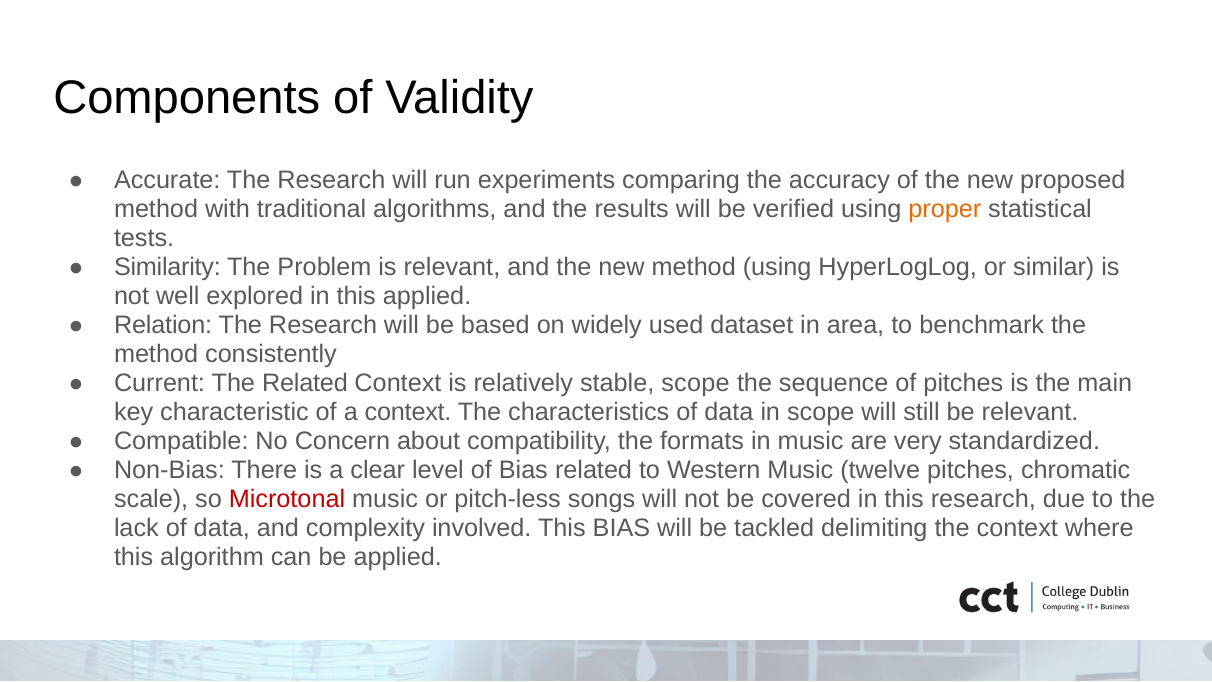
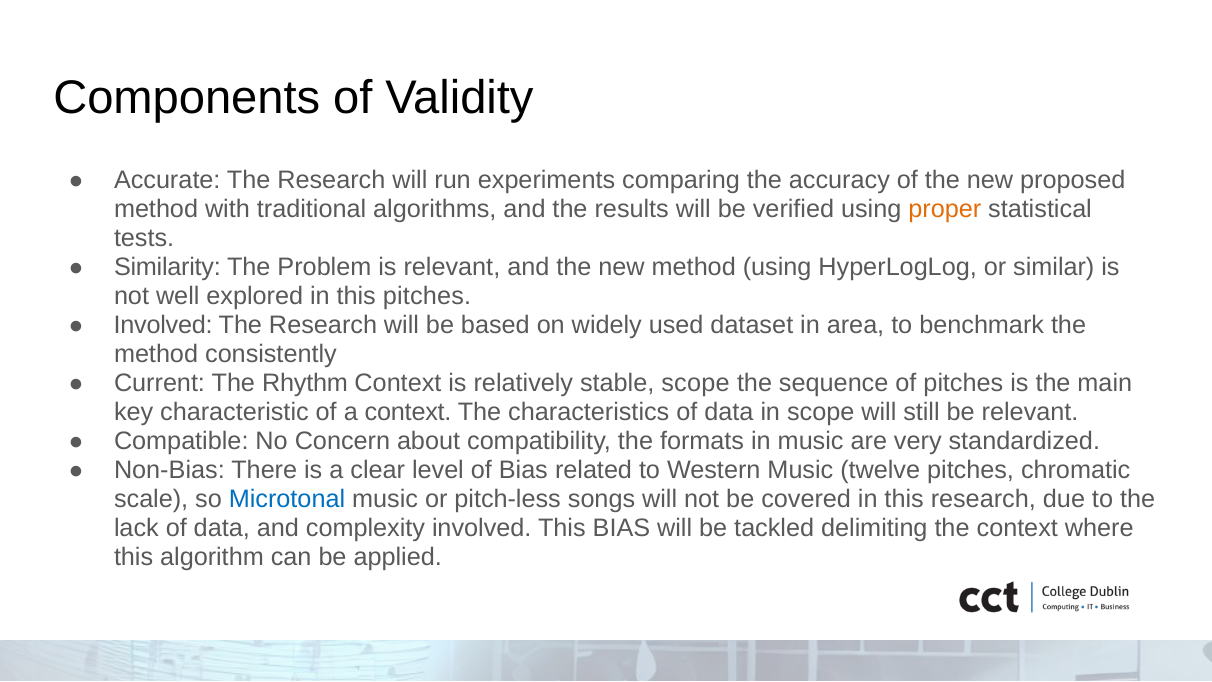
this applied: applied -> pitches
Relation at (163, 325): Relation -> Involved
The Related: Related -> Rhythm
Microtonal colour: red -> blue
